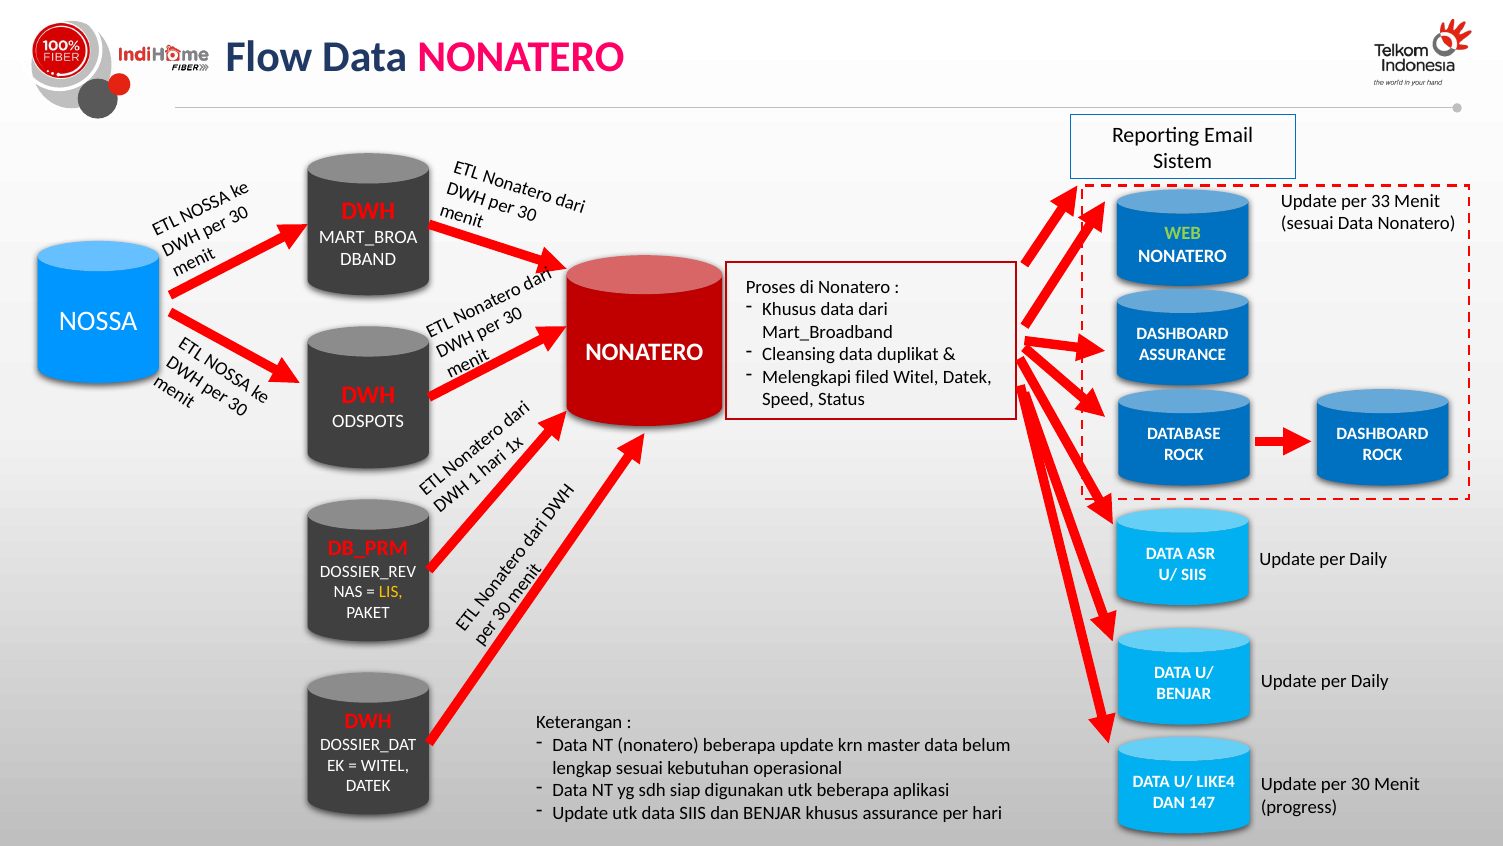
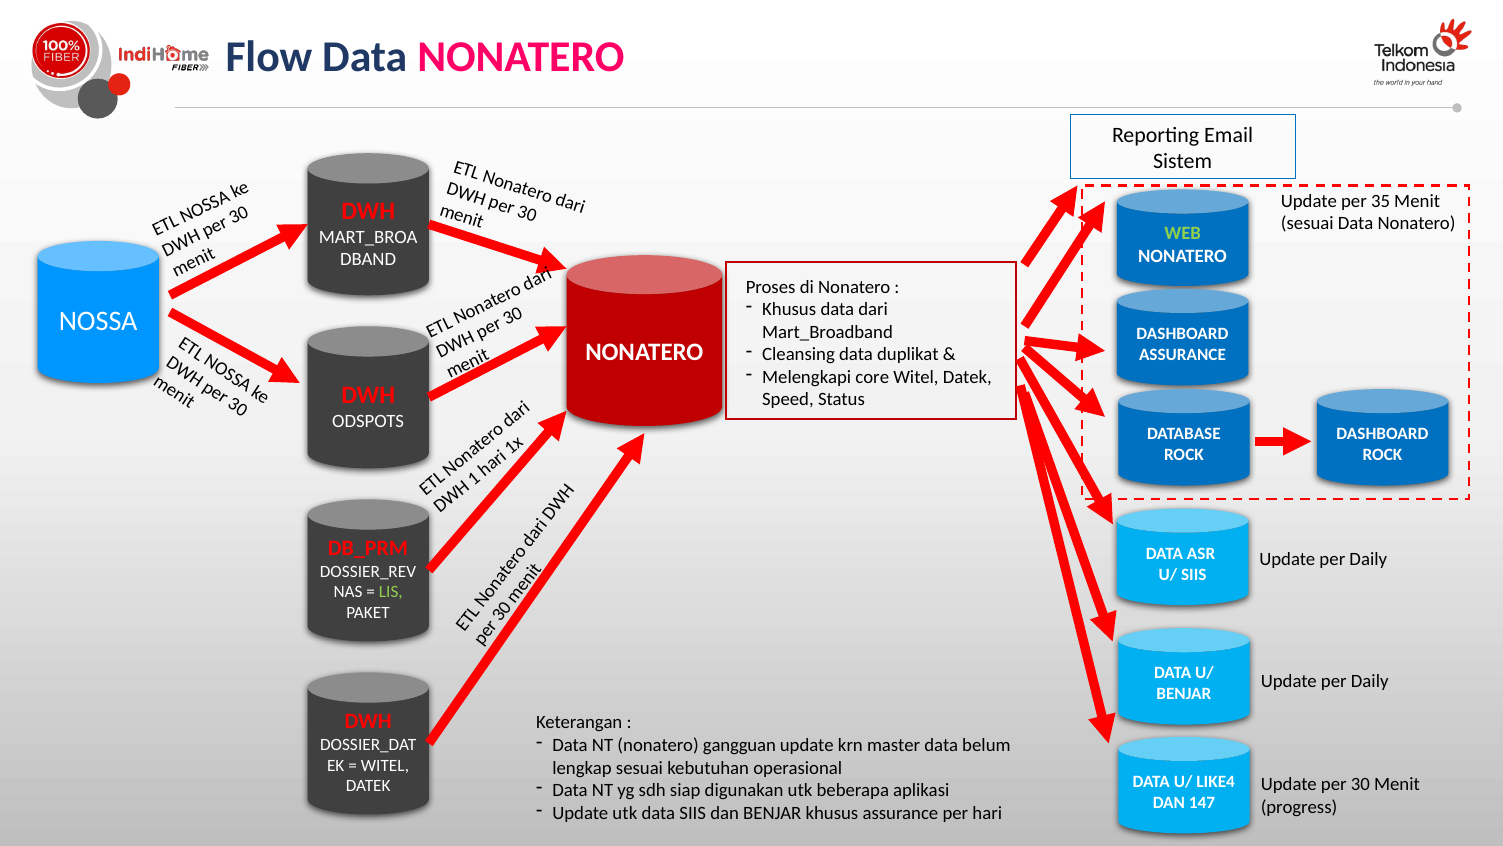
33: 33 -> 35
filed: filed -> core
LIS colour: yellow -> light green
nonatero beberapa: beberapa -> gangguan
